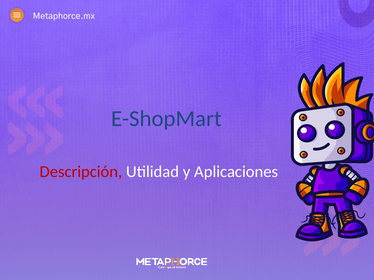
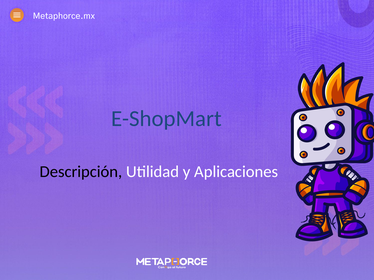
Descripción colour: red -> black
